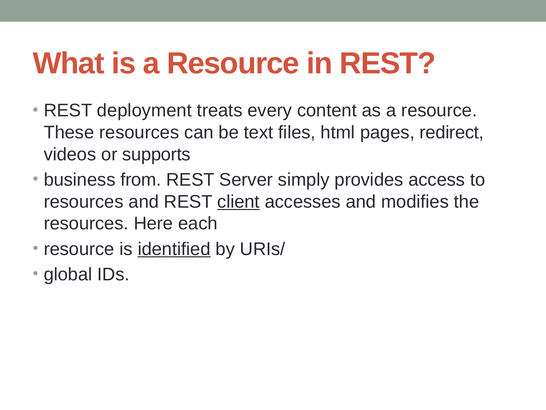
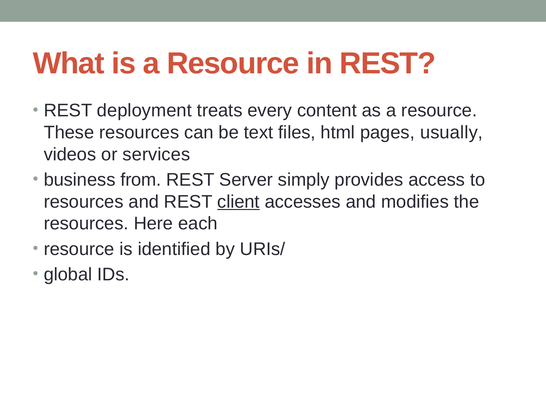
redirect: redirect -> usually
supports: supports -> services
identified underline: present -> none
